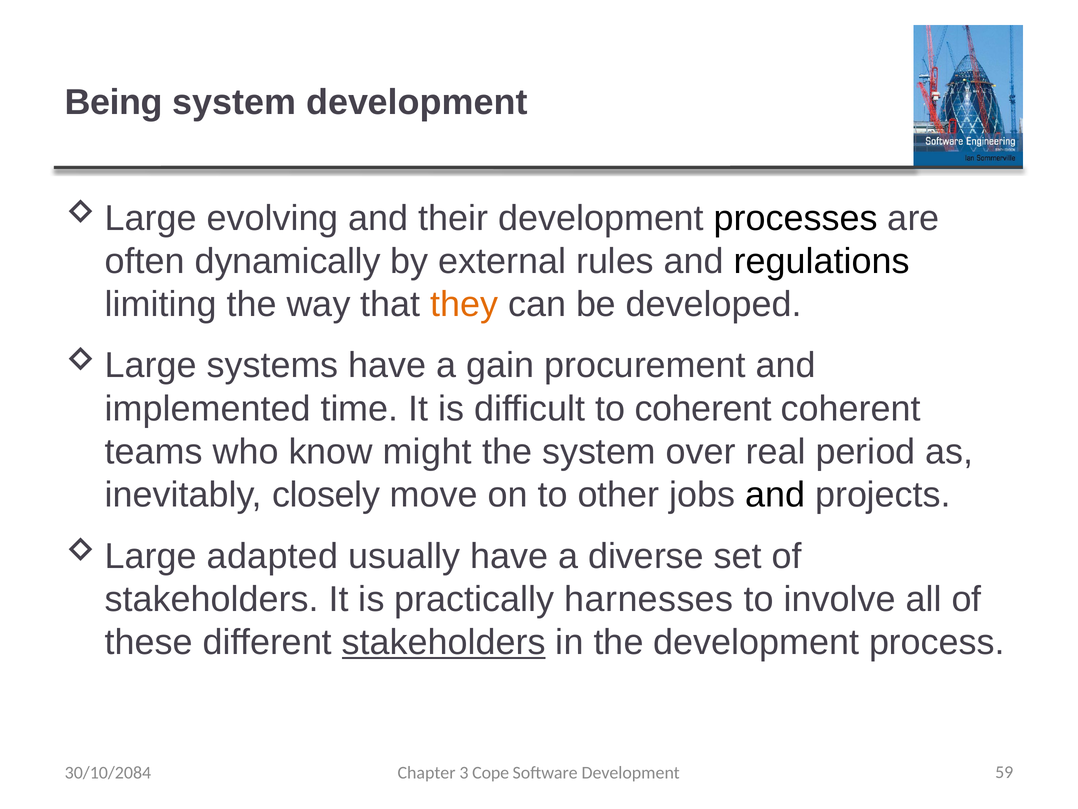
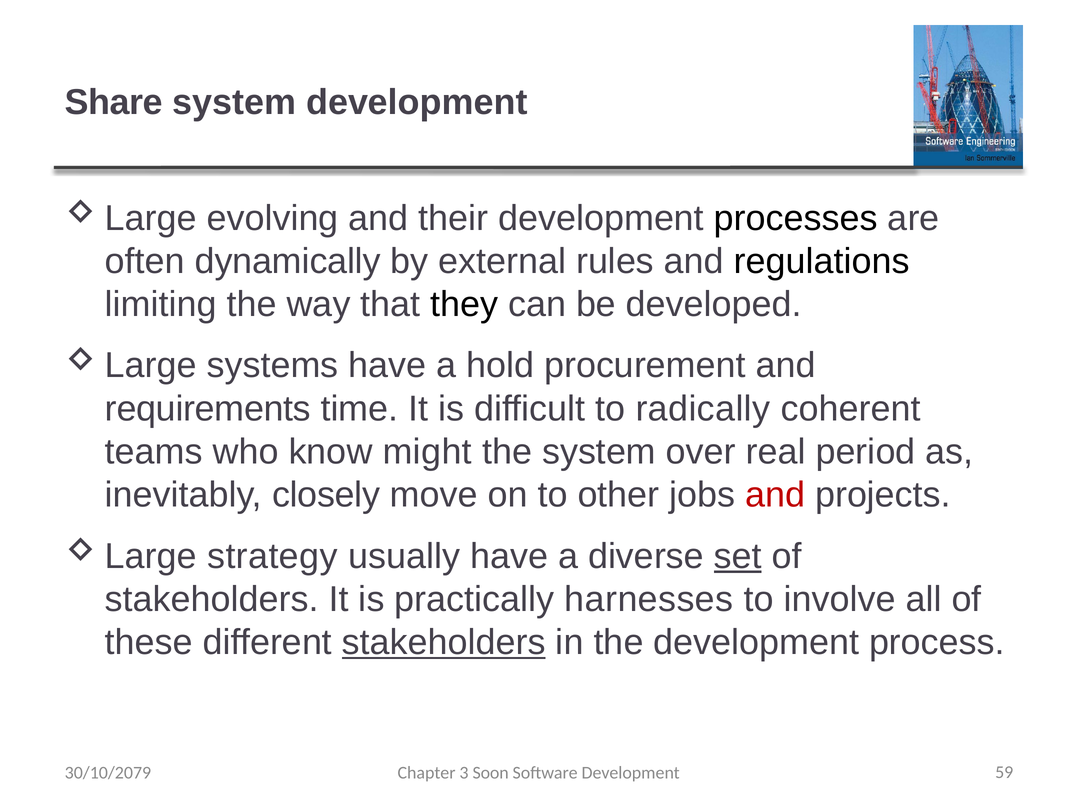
Being: Being -> Share
they colour: orange -> black
gain: gain -> hold
implemented: implemented -> requirements
to coherent: coherent -> radically
and at (775, 495) colour: black -> red
adapted: adapted -> strategy
set underline: none -> present
30/10/2084: 30/10/2084 -> 30/10/2079
Cope: Cope -> Soon
